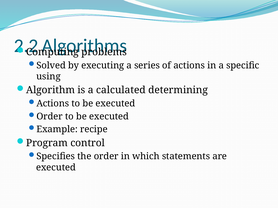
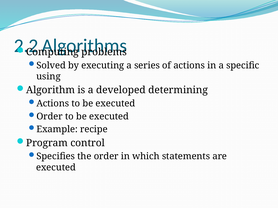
calculated: calculated -> developed
